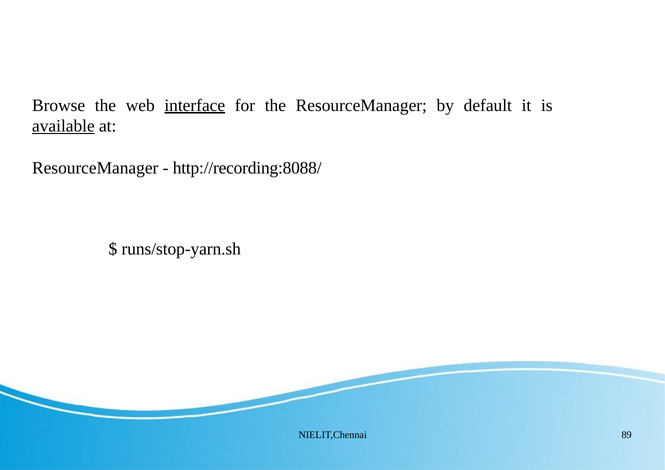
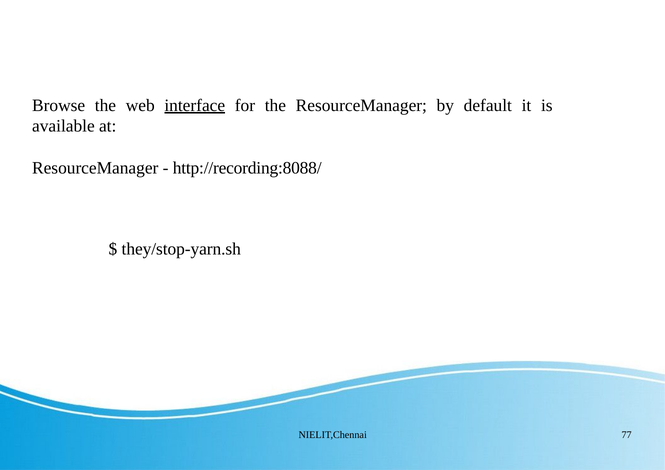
available underline: present -> none
runs/stop-yarn.sh: runs/stop-yarn.sh -> they/stop-yarn.sh
89: 89 -> 77
